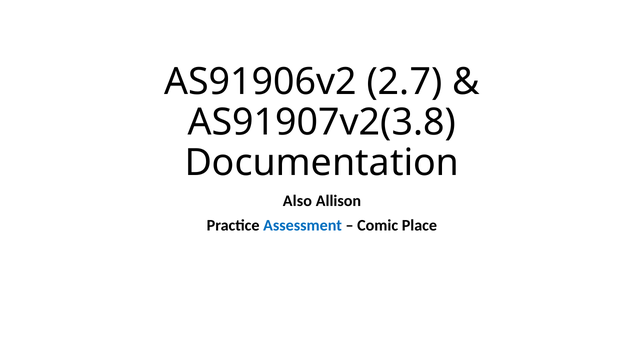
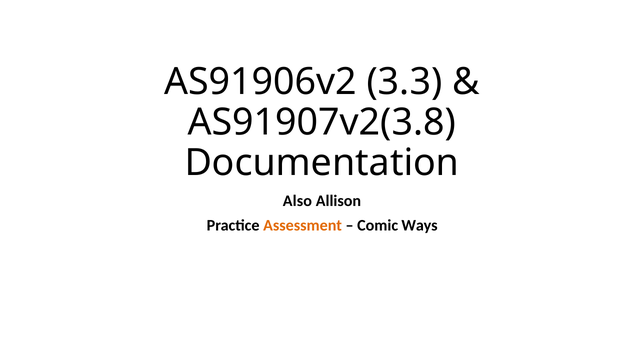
2.7: 2.7 -> 3.3
Assessment colour: blue -> orange
Place: Place -> Ways
